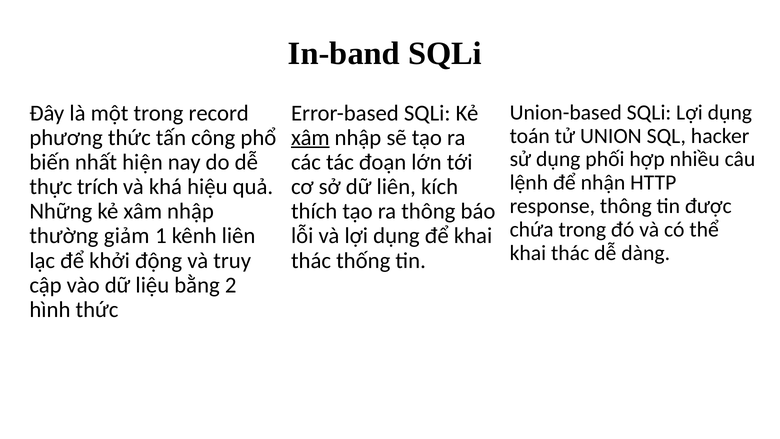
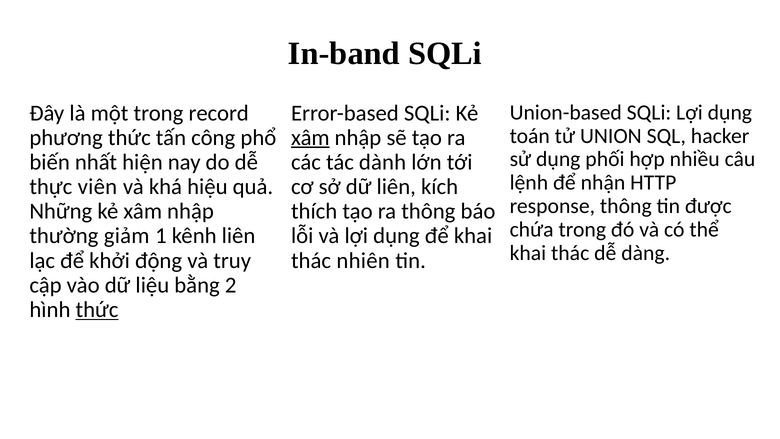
đoạn: đoạn -> dành
trích: trích -> viên
thống: thống -> nhiên
thức at (97, 309) underline: none -> present
